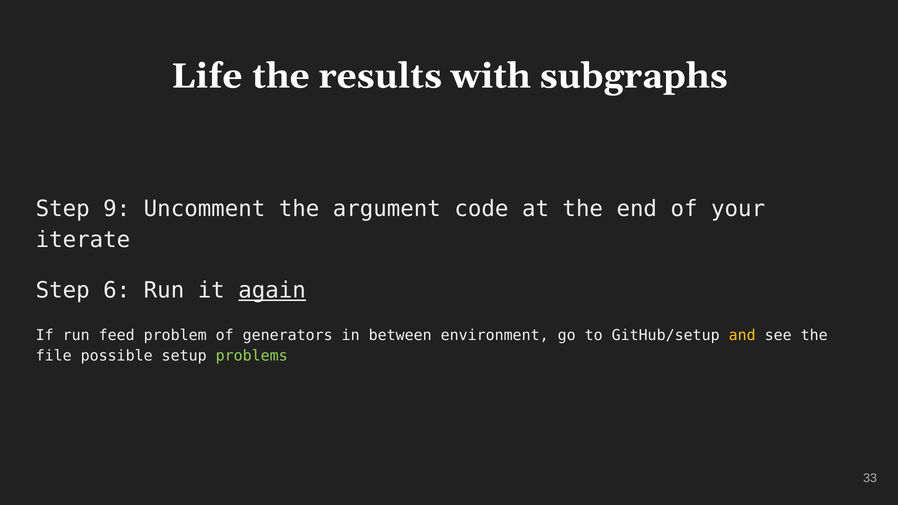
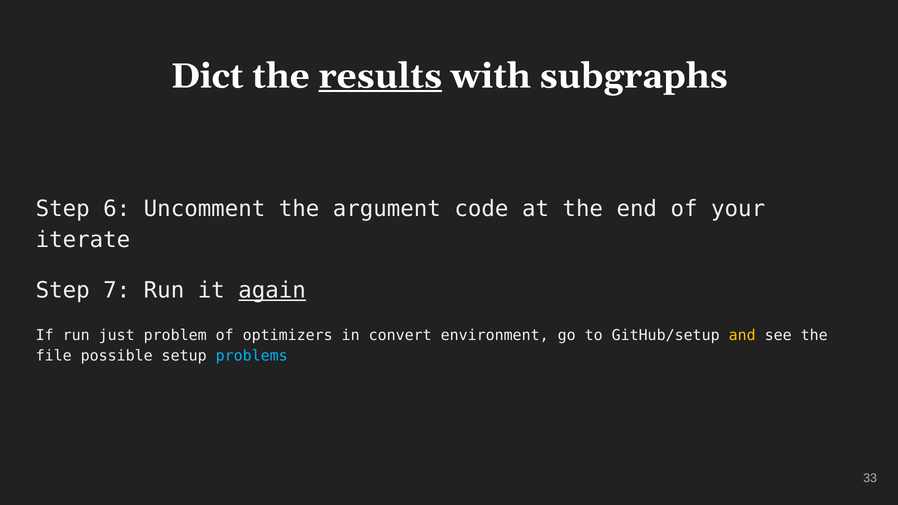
Life: Life -> Dict
results underline: none -> present
9: 9 -> 6
6: 6 -> 7
feed: feed -> just
generators: generators -> optimizers
between: between -> convert
problems colour: light green -> light blue
